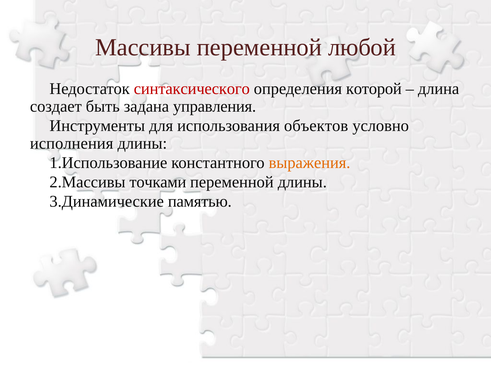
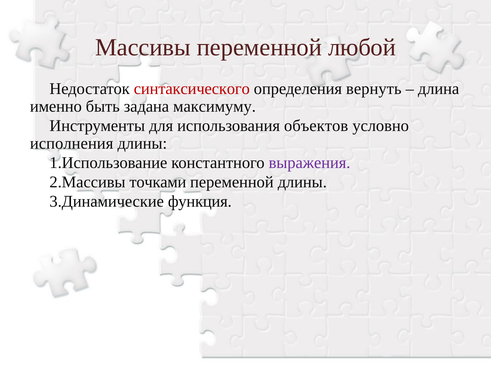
которой: которой -> вернуть
создает: создает -> именно
управления: управления -> максимуму
выражения colour: orange -> purple
памятью: памятью -> функция
